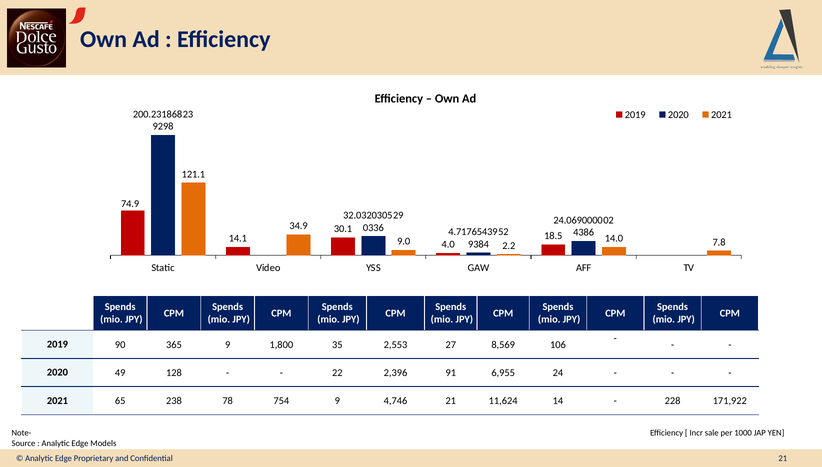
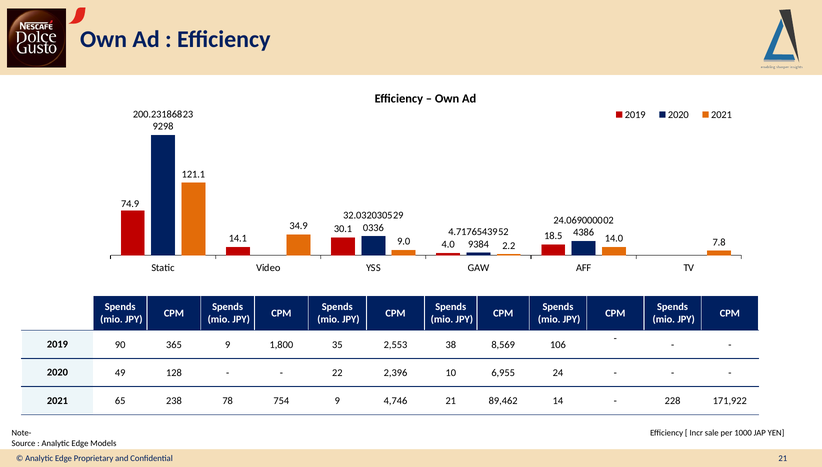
27: 27 -> 38
91: 91 -> 10
11,624: 11,624 -> 89,462
